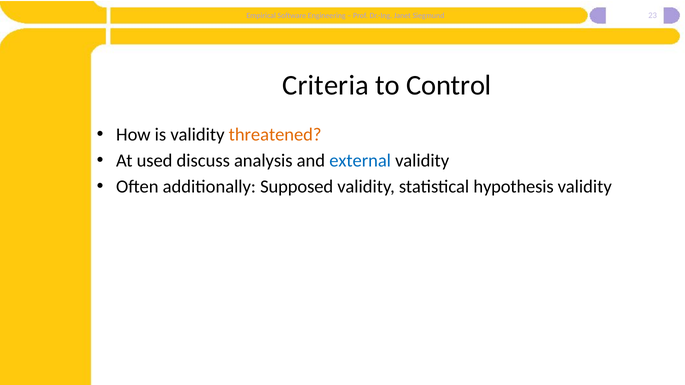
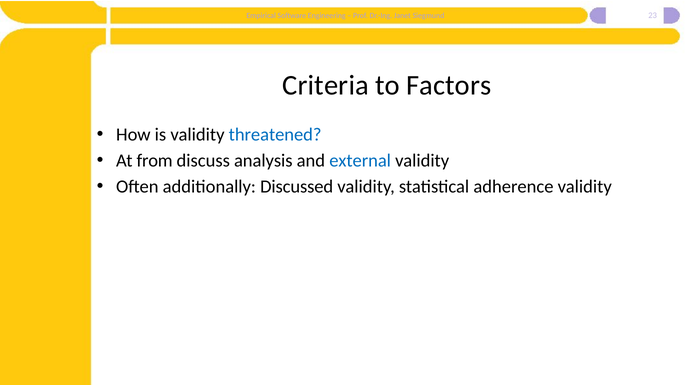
Control: Control -> Factors
threatened colour: orange -> blue
used: used -> from
Supposed: Supposed -> Discussed
hypothesis: hypothesis -> adherence
